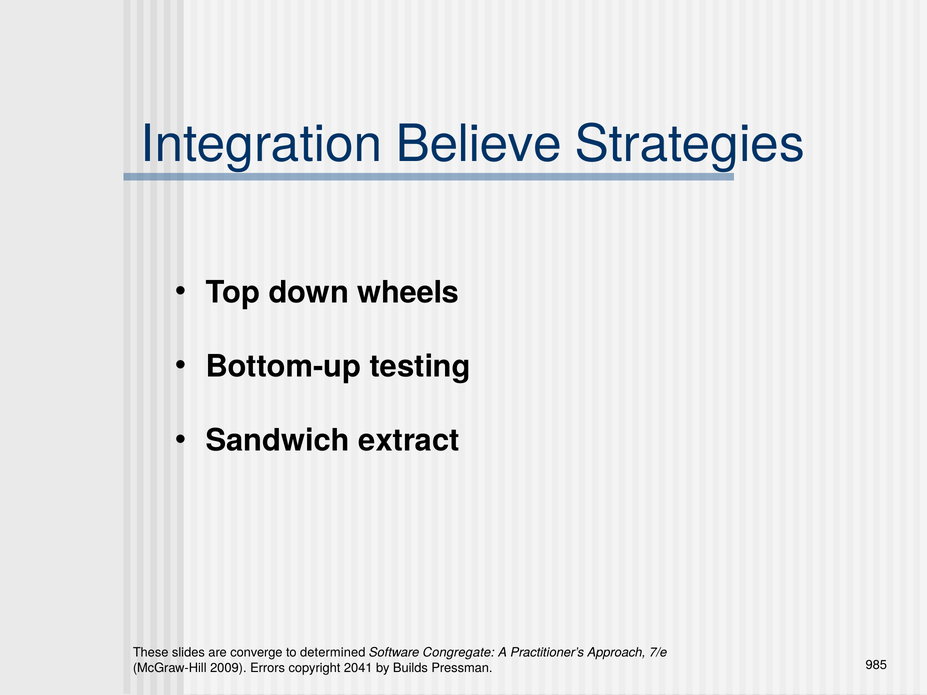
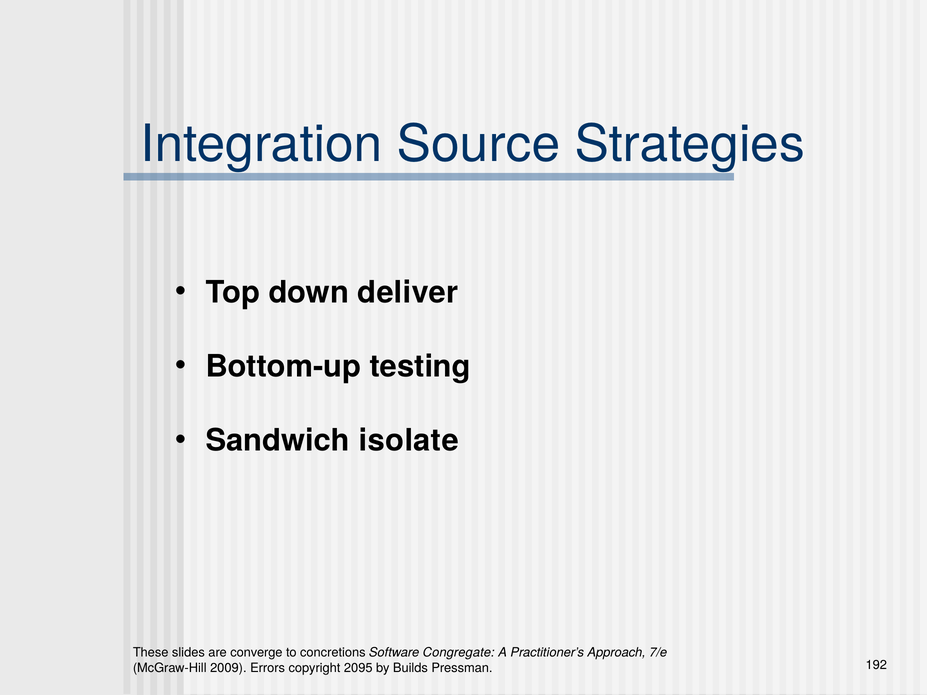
Believe: Believe -> Source
wheels: wheels -> deliver
extract: extract -> isolate
determined: determined -> concretions
2041: 2041 -> 2095
985: 985 -> 192
